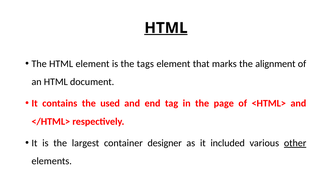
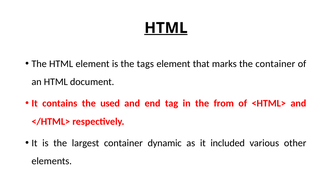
the alignment: alignment -> container
page: page -> from
designer: designer -> dynamic
other underline: present -> none
